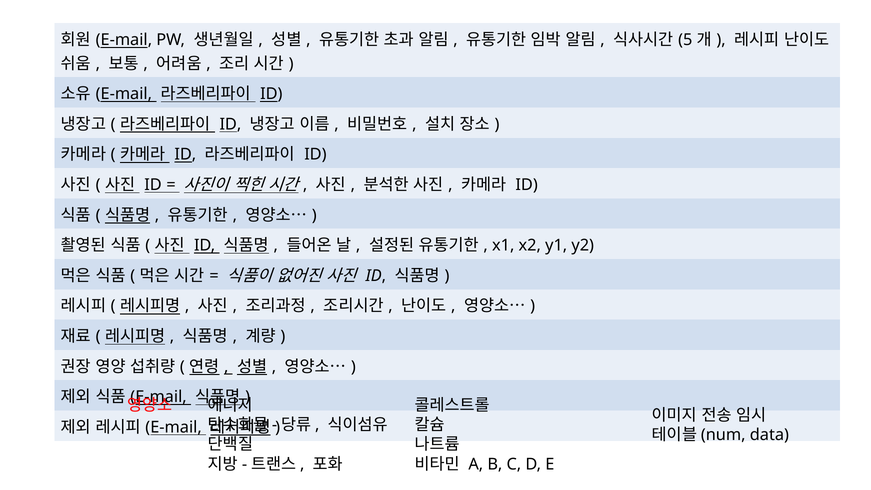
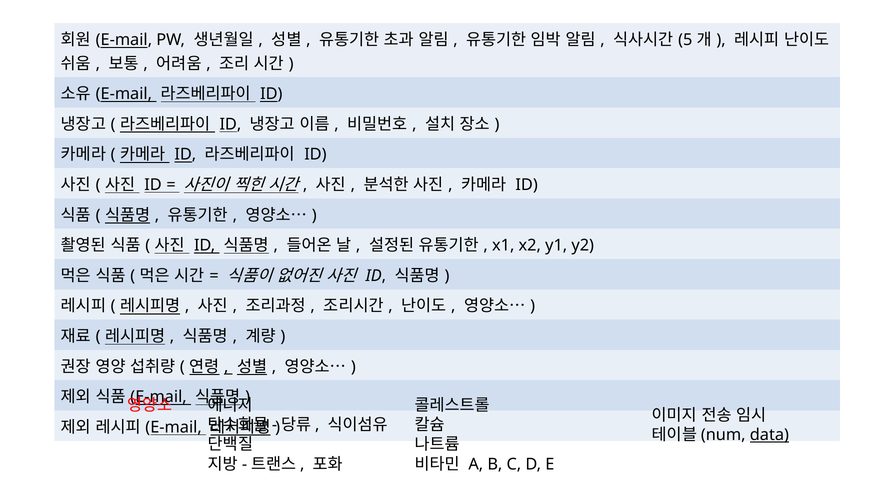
data underline: none -> present
